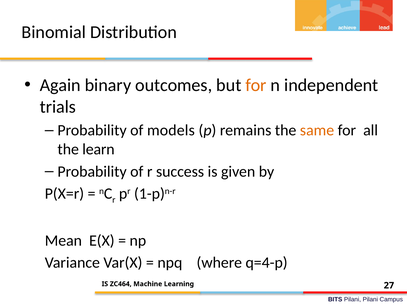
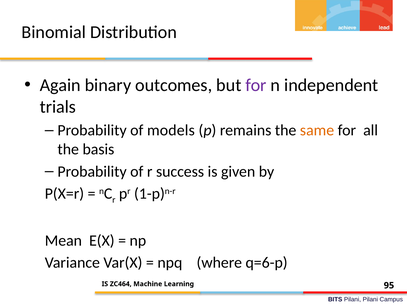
for at (256, 85) colour: orange -> purple
learn: learn -> basis
q=4-p: q=4-p -> q=6-p
27: 27 -> 95
